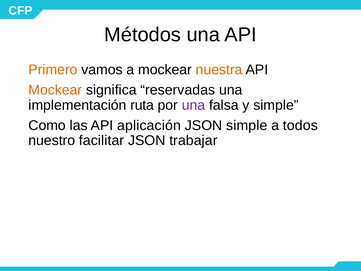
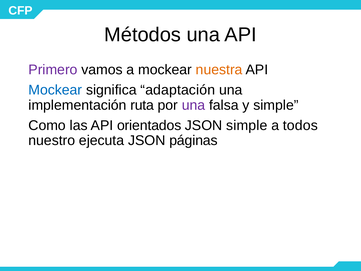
Primero colour: orange -> purple
Mockear at (55, 90) colour: orange -> blue
reservadas: reservadas -> adaptación
aplicación: aplicación -> orientados
facilitar: facilitar -> ejecuta
trabajar: trabajar -> páginas
